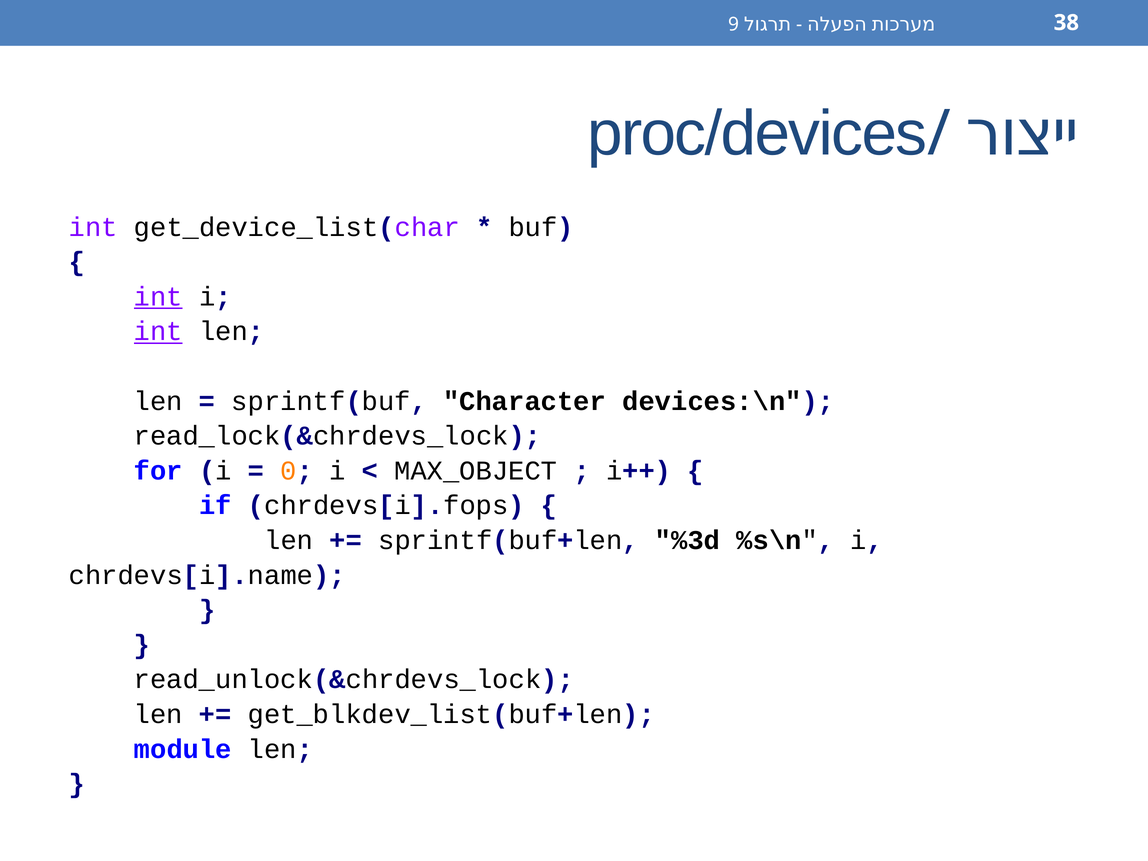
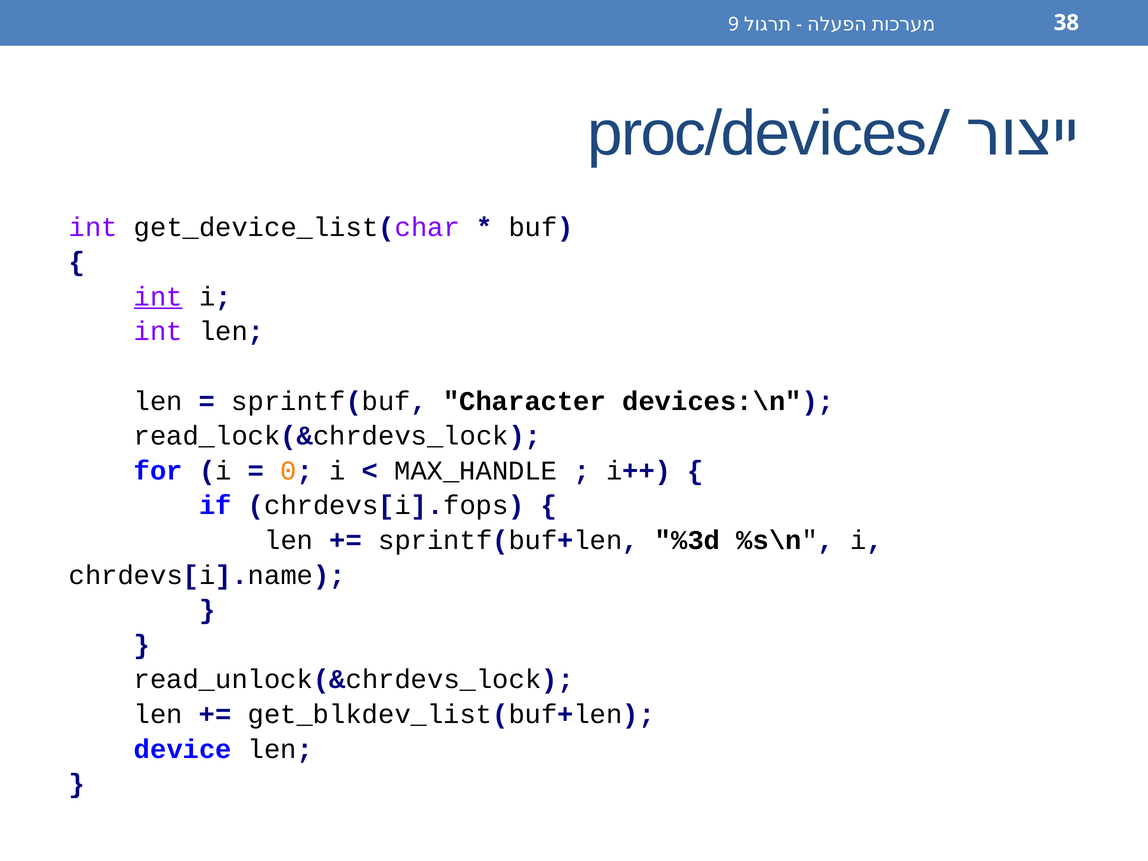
int at (158, 331) underline: present -> none
MAX_OBJECT: MAX_OBJECT -> MAX_HANDLE
module: module -> device
